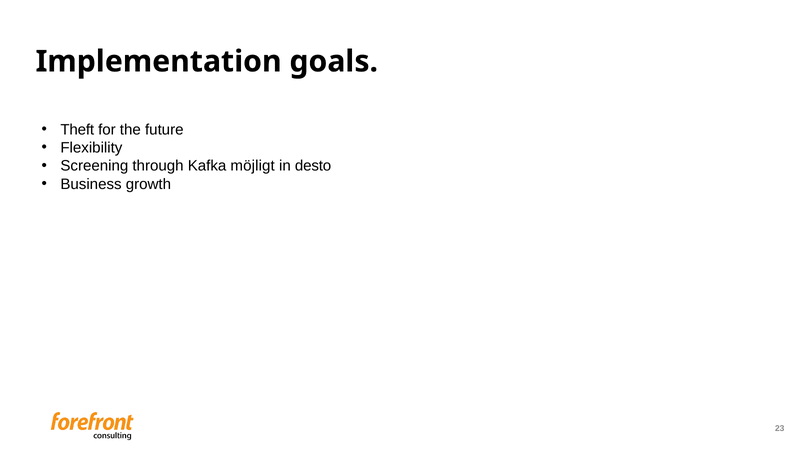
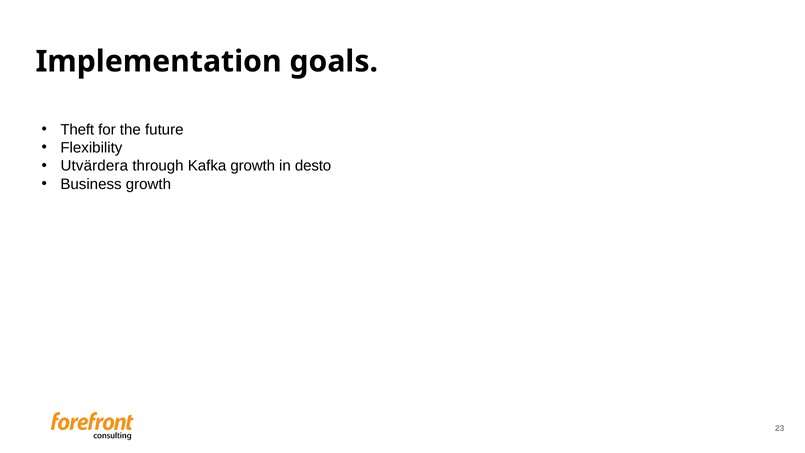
Screening: Screening -> Utvärdera
Kafka möjligt: möjligt -> growth
